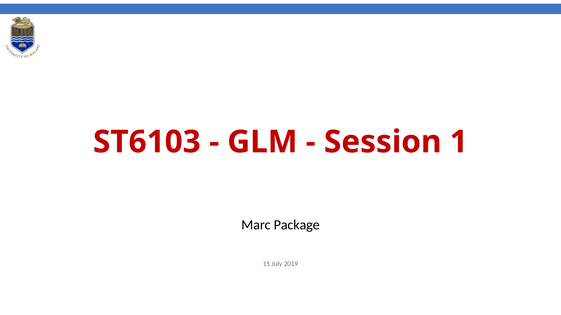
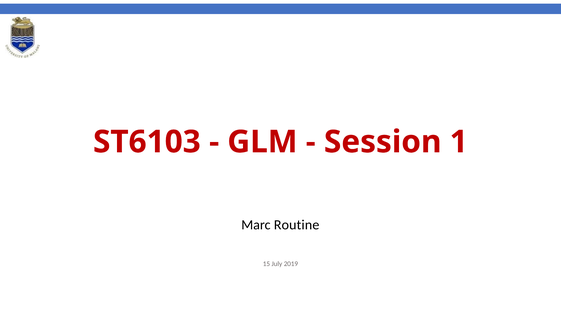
Package: Package -> Routine
